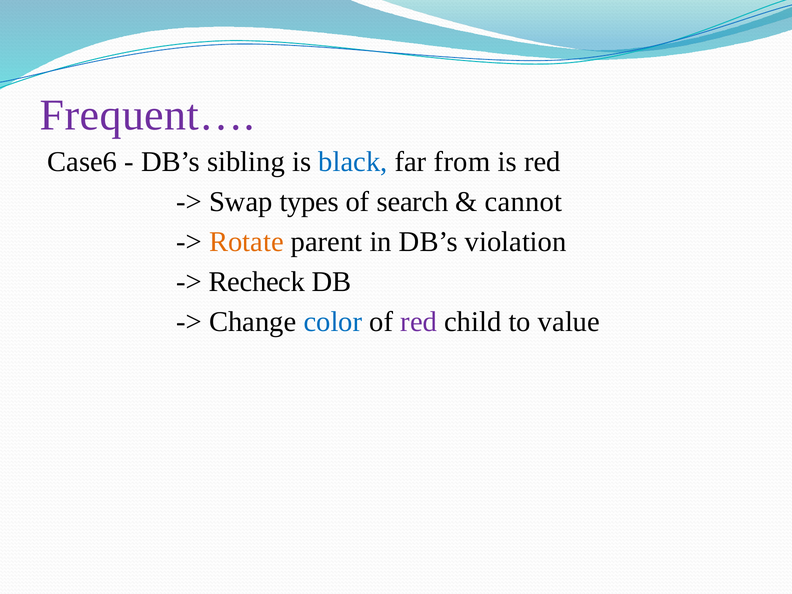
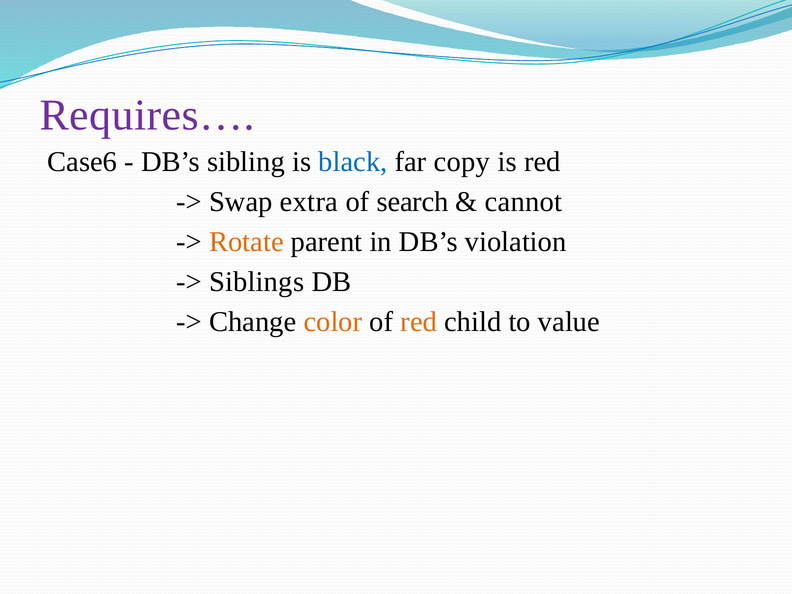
Frequent…: Frequent… -> Requires…
from: from -> copy
types: types -> extra
Recheck: Recheck -> Siblings
color colour: blue -> orange
red at (419, 322) colour: purple -> orange
